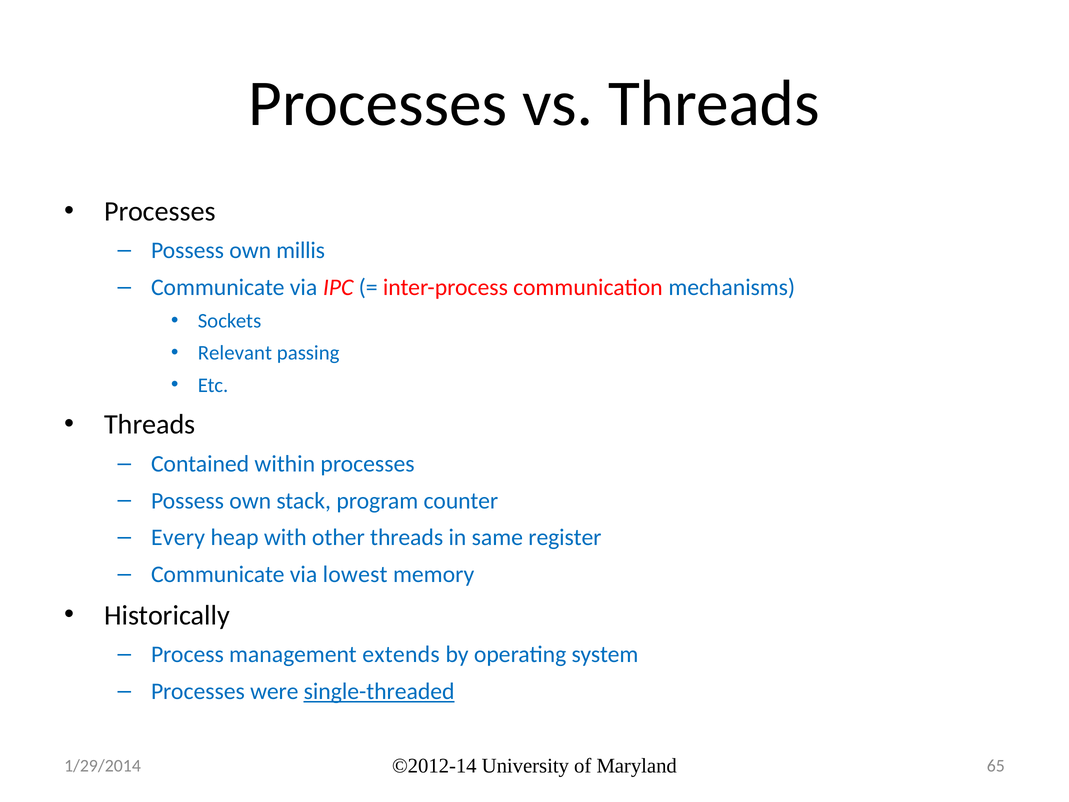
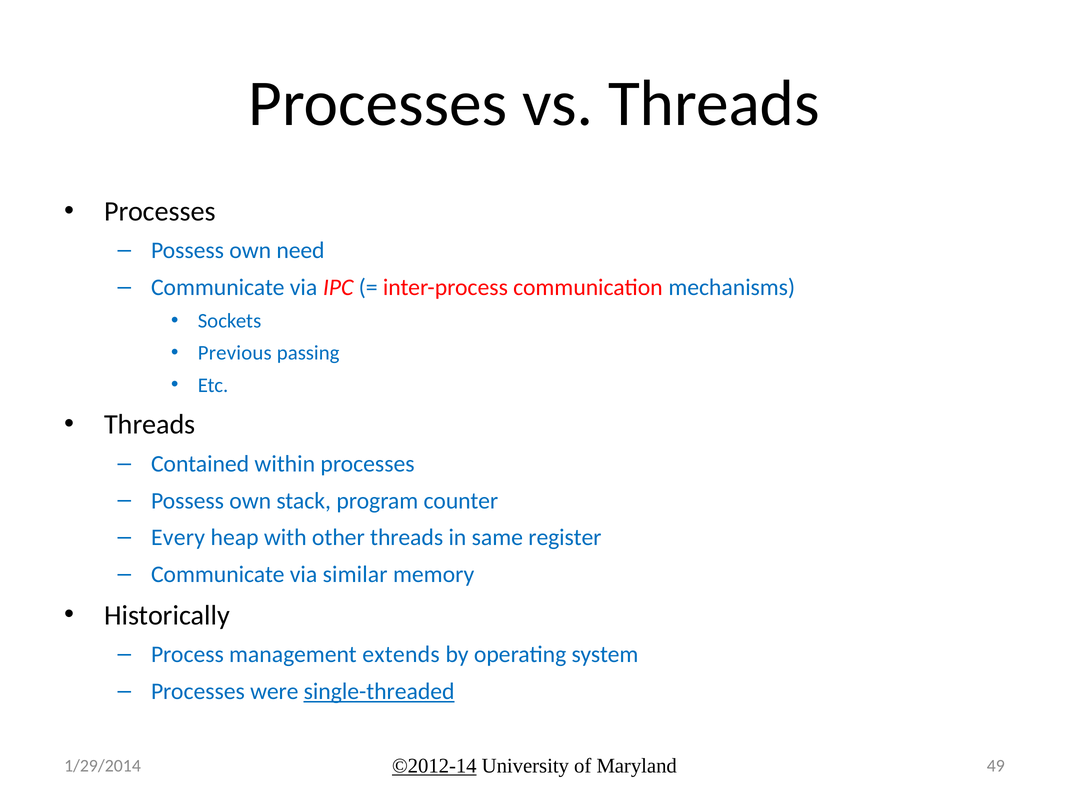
millis: millis -> need
Relevant: Relevant -> Previous
lowest: lowest -> similar
©2012-14 underline: none -> present
65: 65 -> 49
